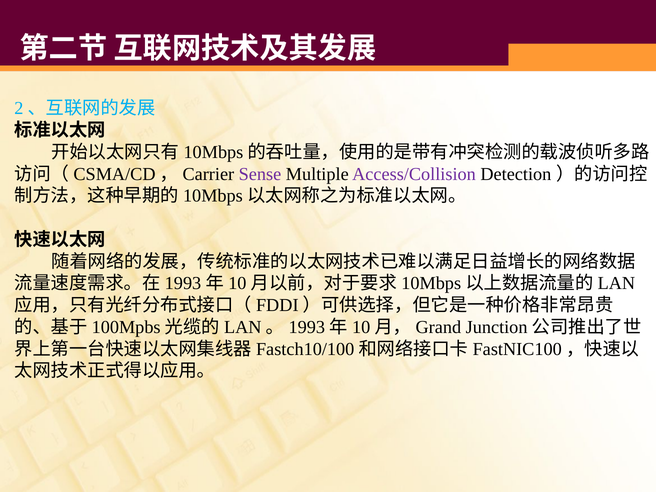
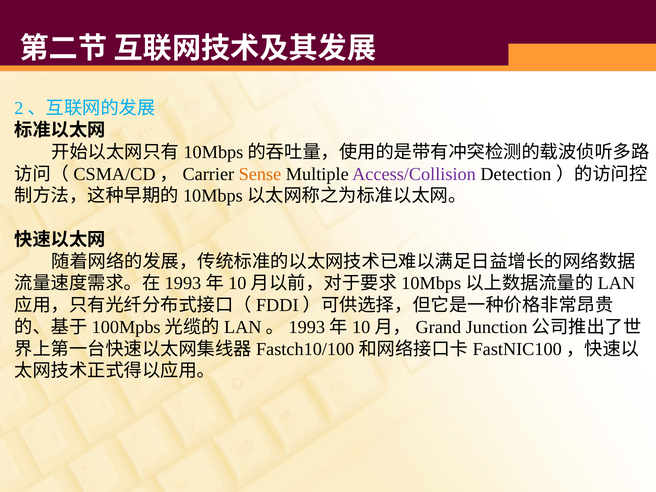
Sense colour: purple -> orange
